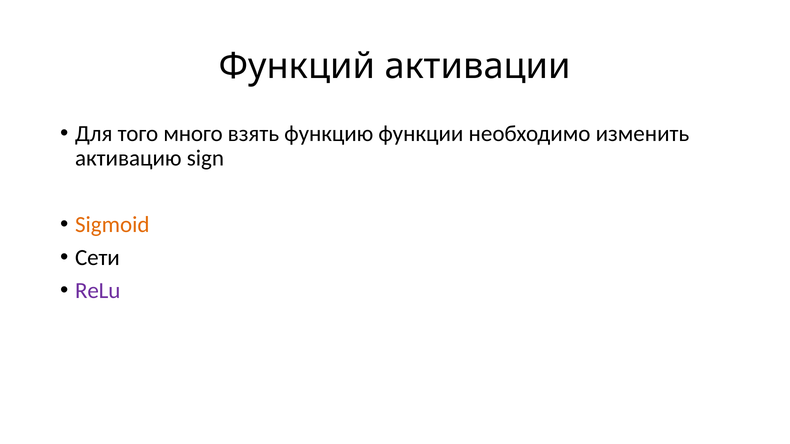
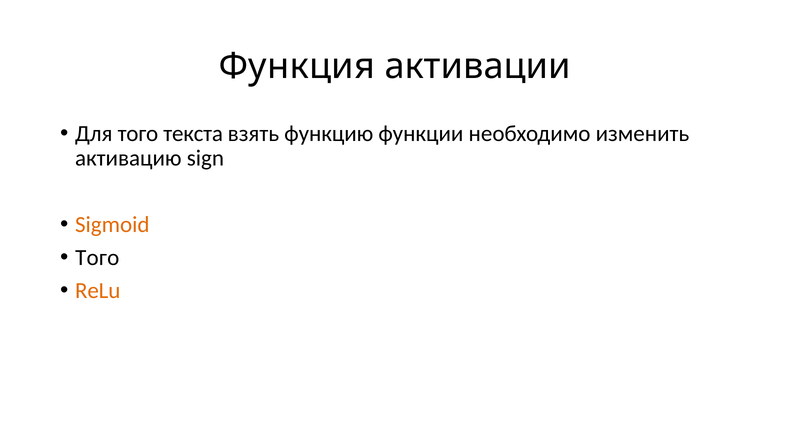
Функций: Функций -> Функция
много: много -> текста
Сети at (97, 258): Сети -> Того
ReLu colour: purple -> orange
